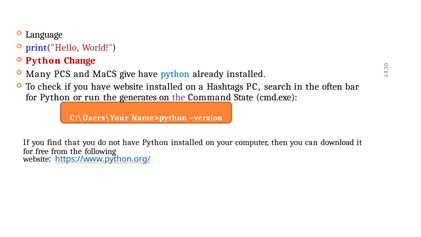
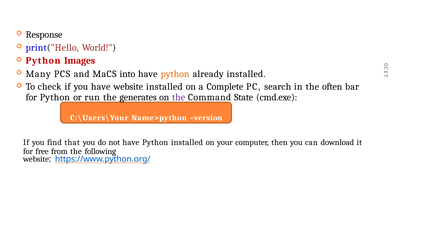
Language: Language -> Response
Change: Change -> Images
give: give -> into
python at (175, 74) colour: blue -> orange
Hashtags: Hashtags -> Complete
